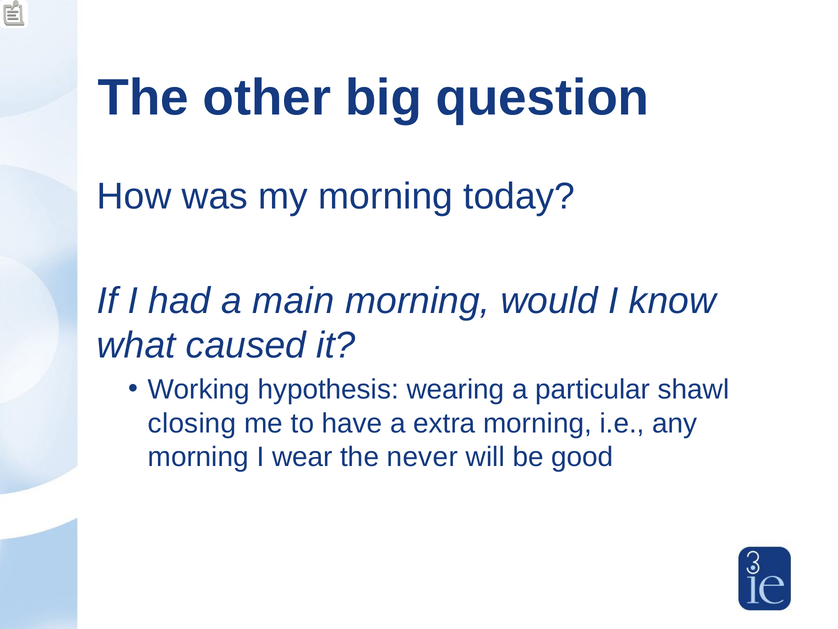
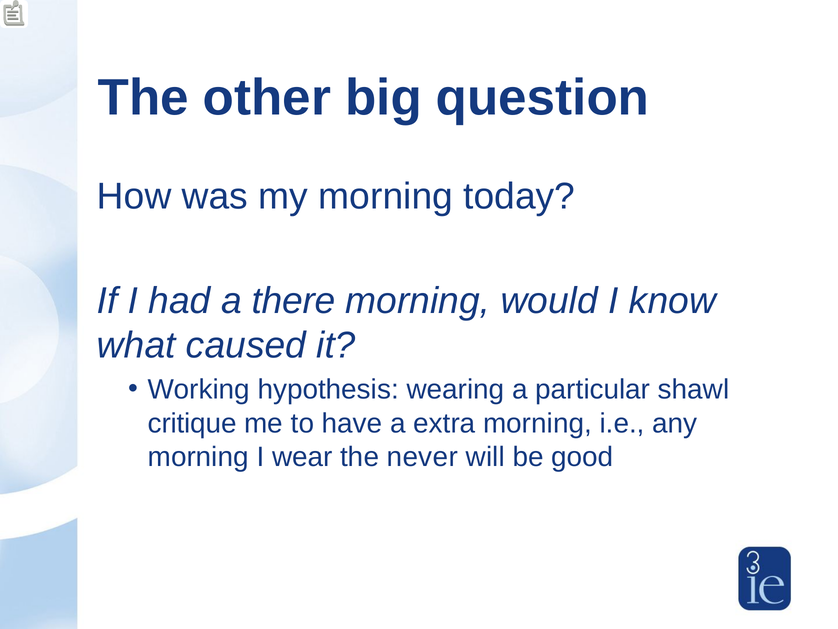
main: main -> there
closing: closing -> critique
